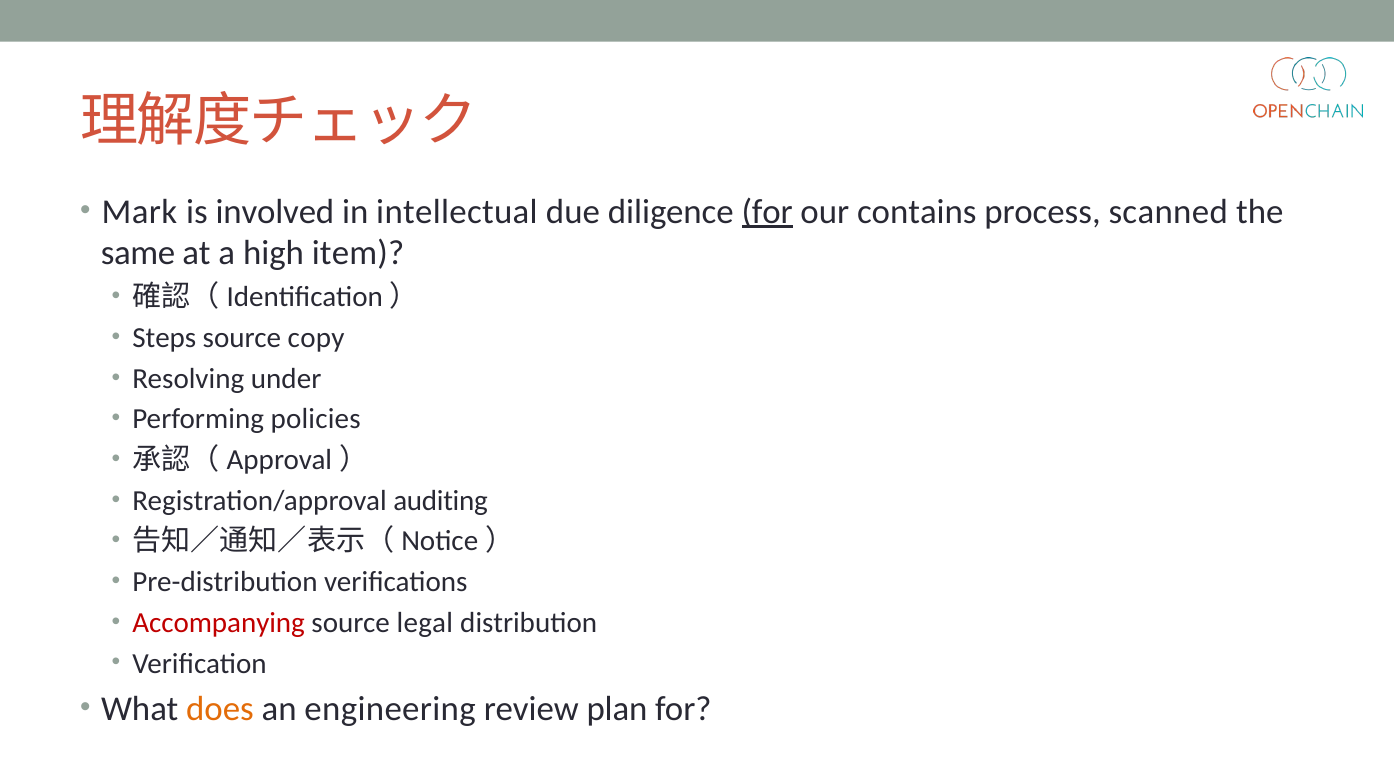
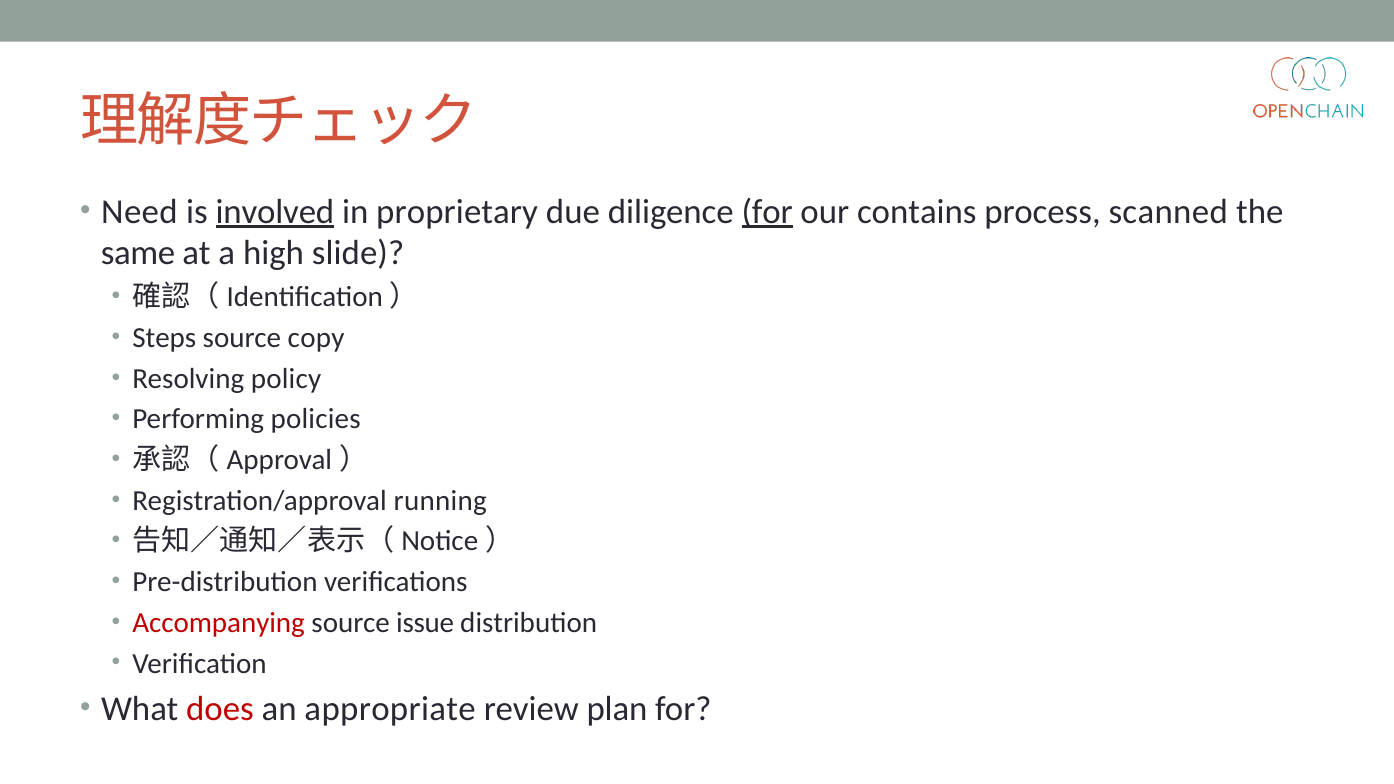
Mark: Mark -> Need
involved underline: none -> present
intellectual: intellectual -> proprietary
item: item -> slide
under: under -> policy
auditing: auditing -> running
legal: legal -> issue
does colour: orange -> red
engineering: engineering -> appropriate
